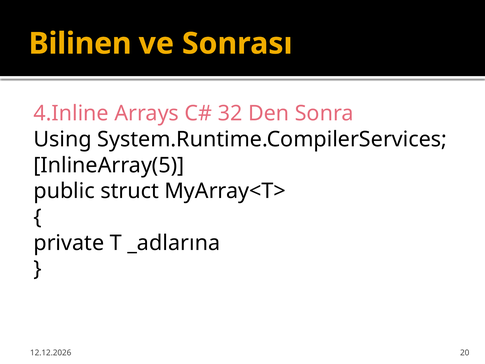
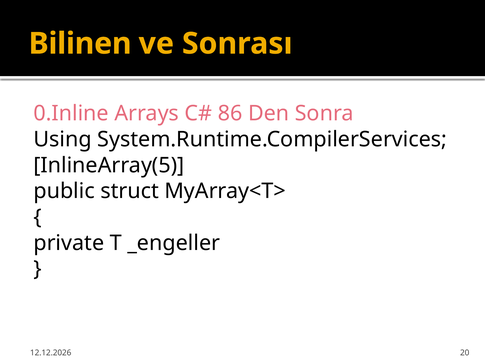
4.Inline: 4.Inline -> 0.Inline
32: 32 -> 86
_adlarına: _adlarına -> _engeller
